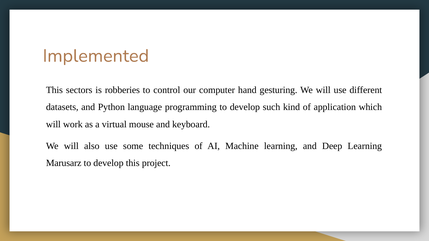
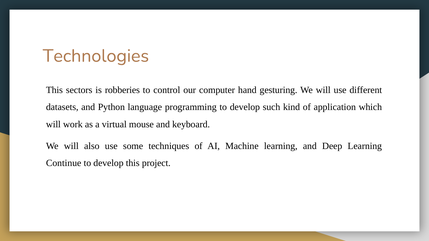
Implemented: Implemented -> Technologies
Marusarz: Marusarz -> Continue
